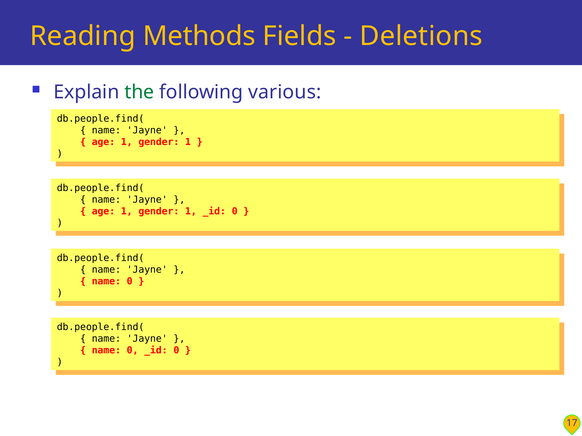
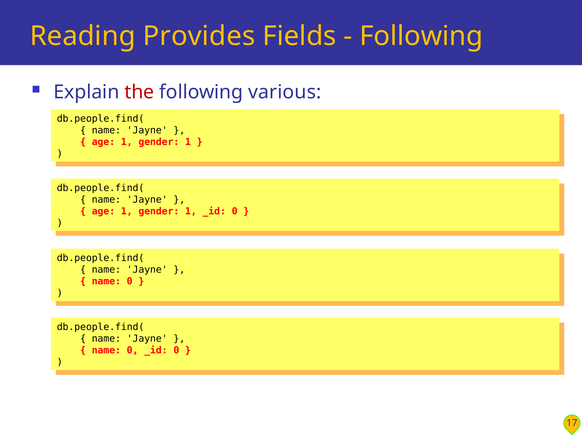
Methods: Methods -> Provides
Deletions at (421, 36): Deletions -> Following
the colour: green -> red
